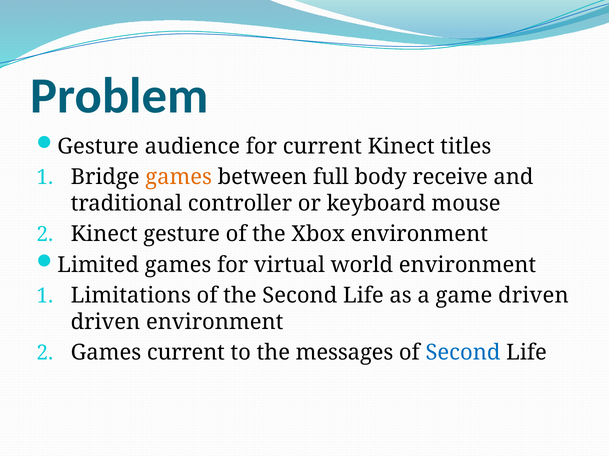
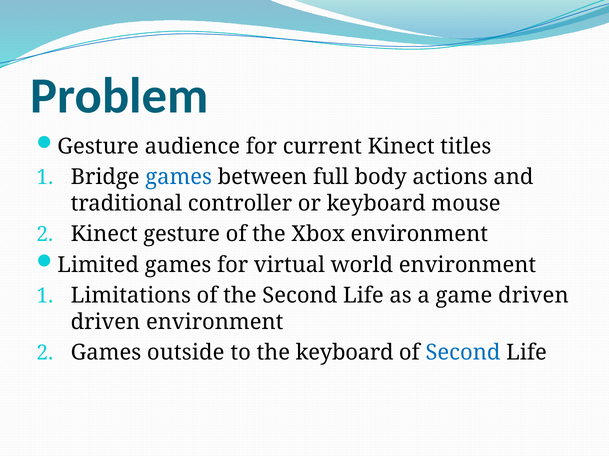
games at (179, 177) colour: orange -> blue
receive: receive -> actions
Games current: current -> outside
the messages: messages -> keyboard
